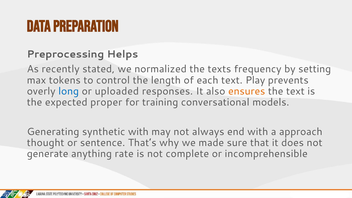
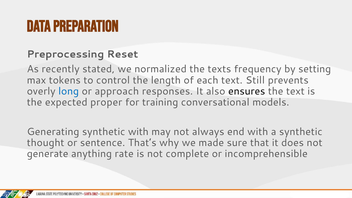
Helps: Helps -> Reset
Play: Play -> Still
uploaded: uploaded -> approach
ensures colour: orange -> black
a approach: approach -> synthetic
